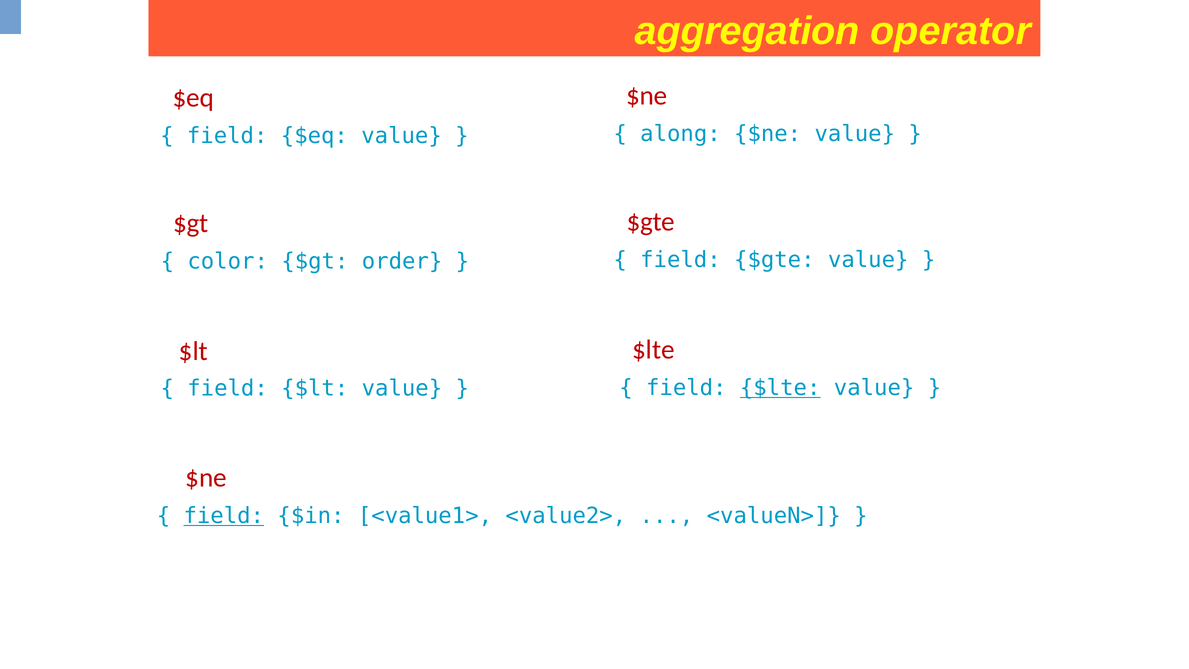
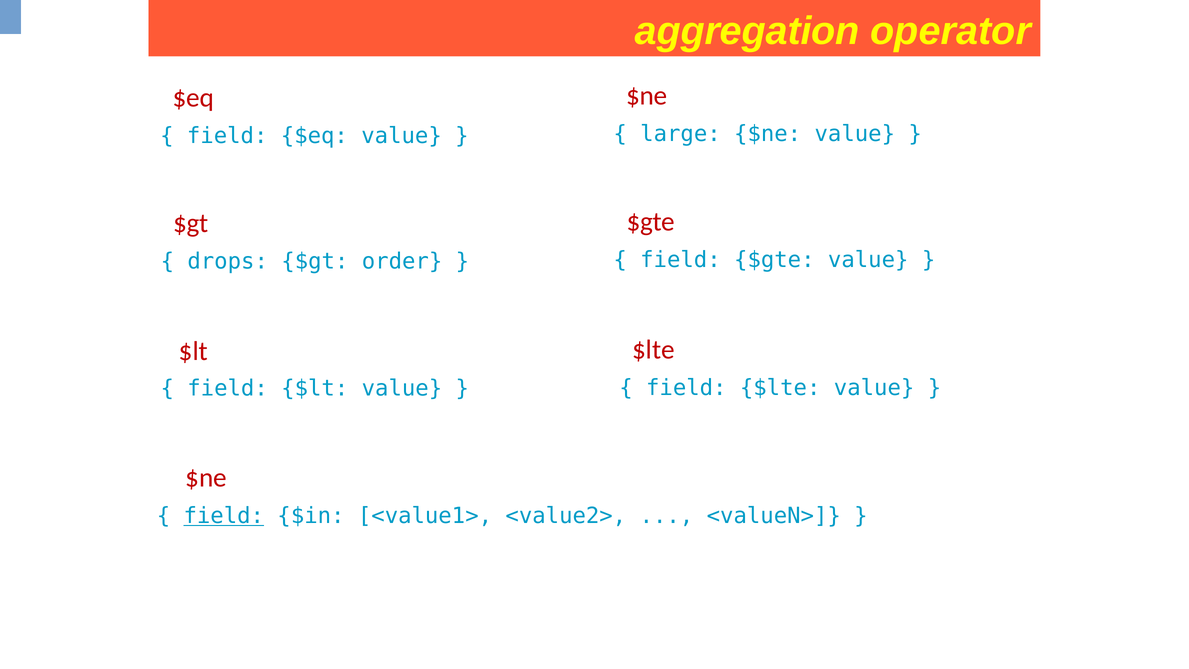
along: along -> large
color: color -> drops
$lte at (780, 388) underline: present -> none
